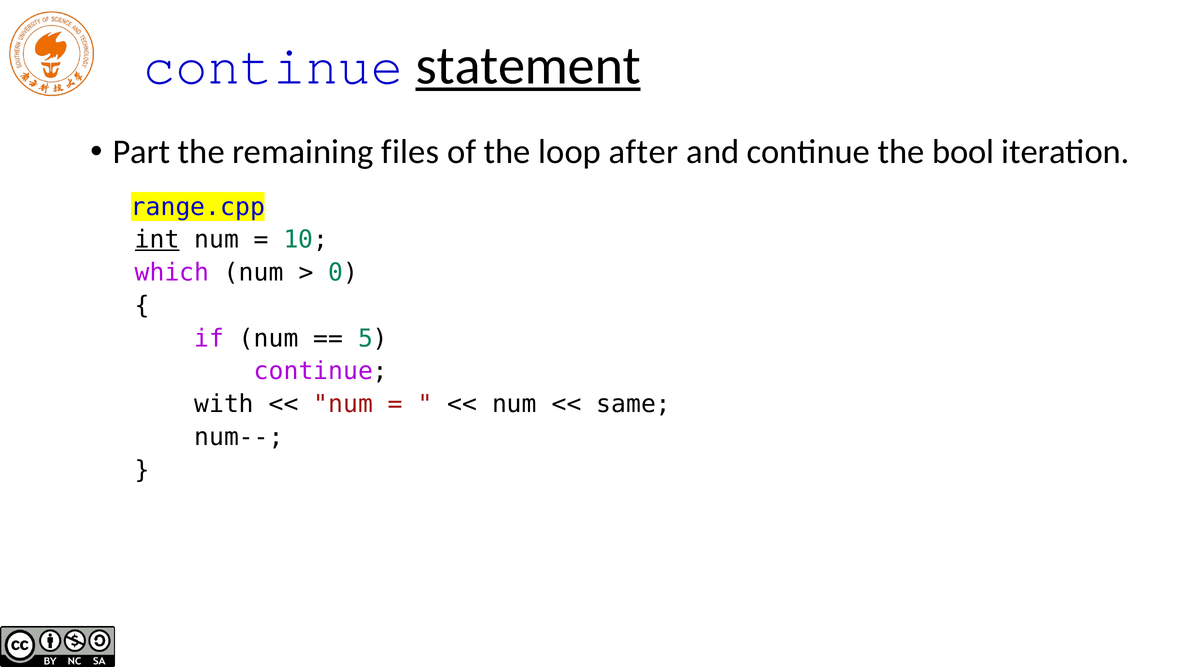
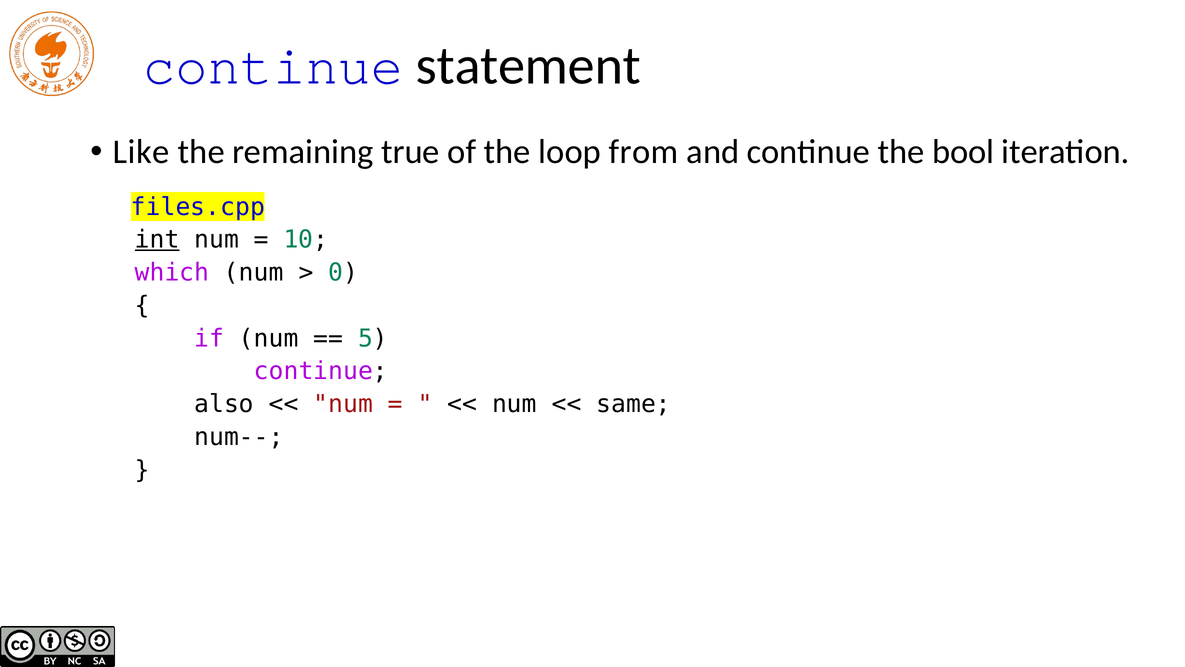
statement underline: present -> none
Part: Part -> Like
files: files -> true
after: after -> from
range.cpp: range.cpp -> files.cpp
with: with -> also
